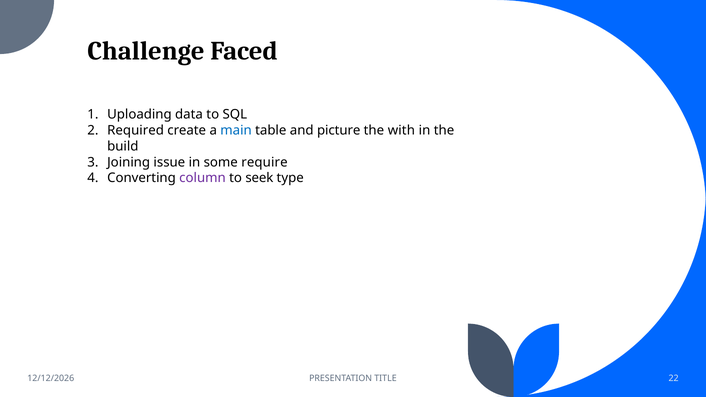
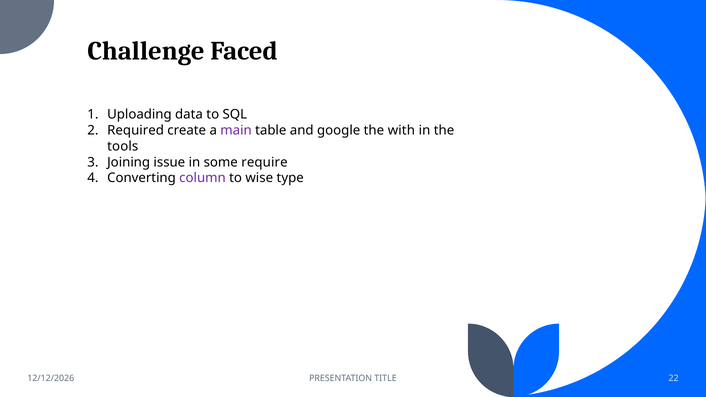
main colour: blue -> purple
picture: picture -> google
build: build -> tools
seek: seek -> wise
